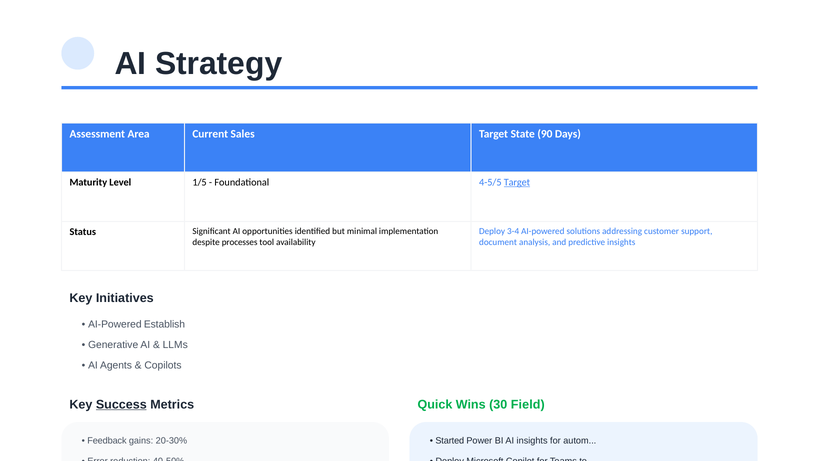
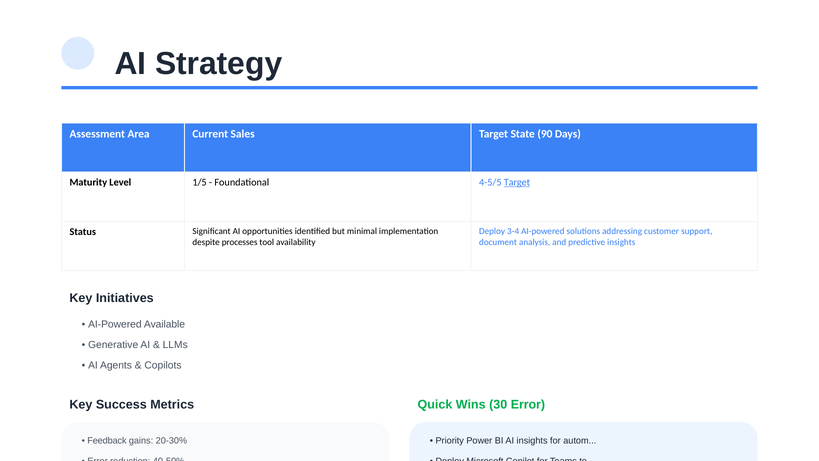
Establish: Establish -> Available
Success underline: present -> none
30 Field: Field -> Error
Started: Started -> Priority
